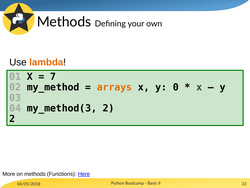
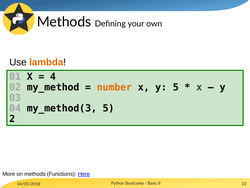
7: 7 -> 4
arrays: arrays -> number
y 0: 0 -> 5
my_method(3 2: 2 -> 5
